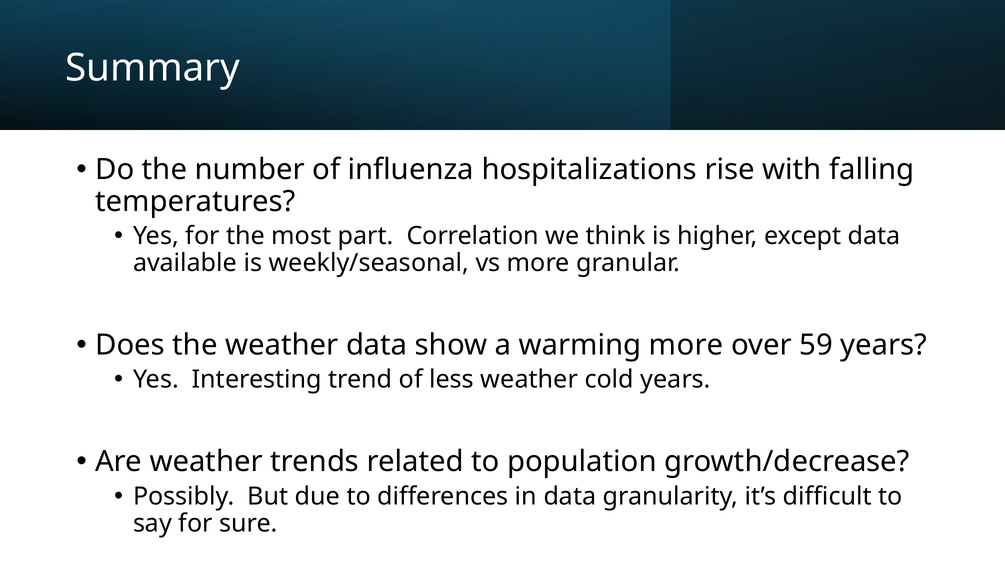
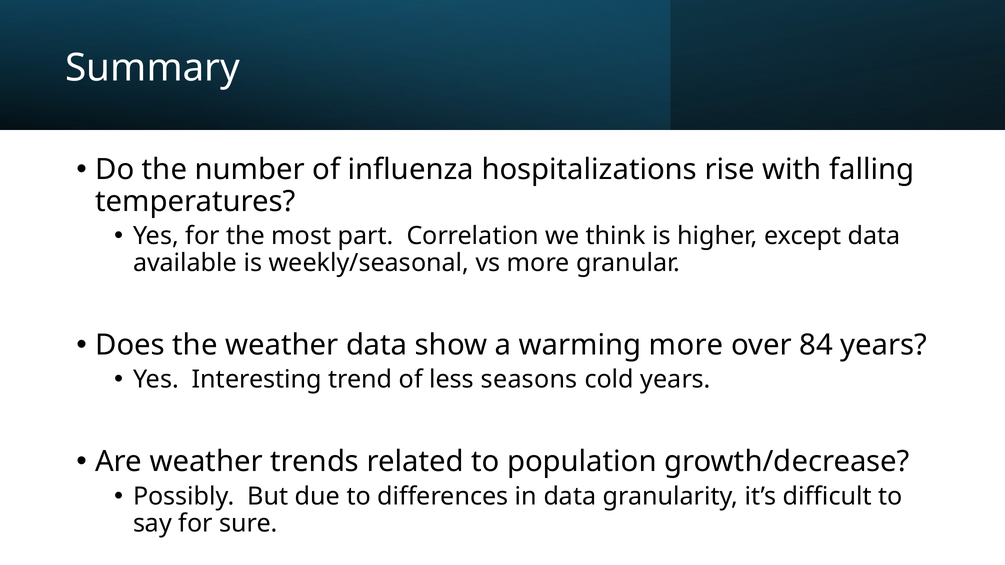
59: 59 -> 84
less weather: weather -> seasons
